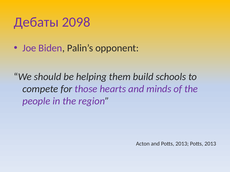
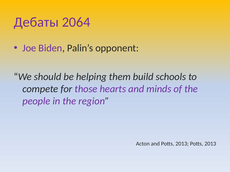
2098: 2098 -> 2064
